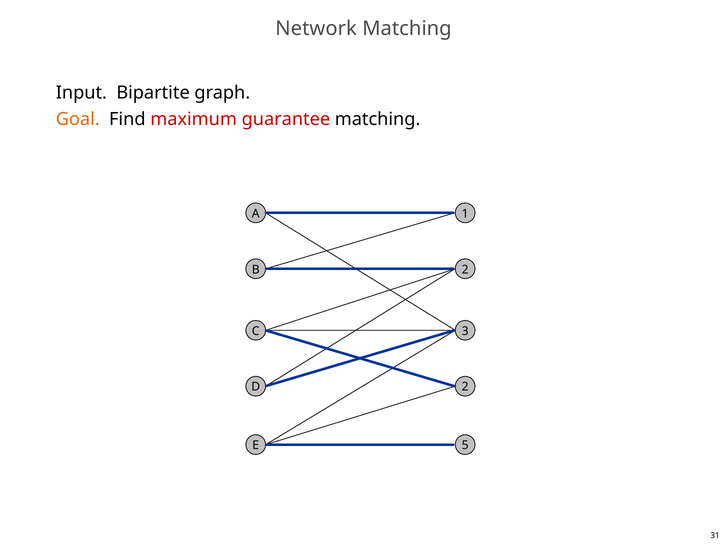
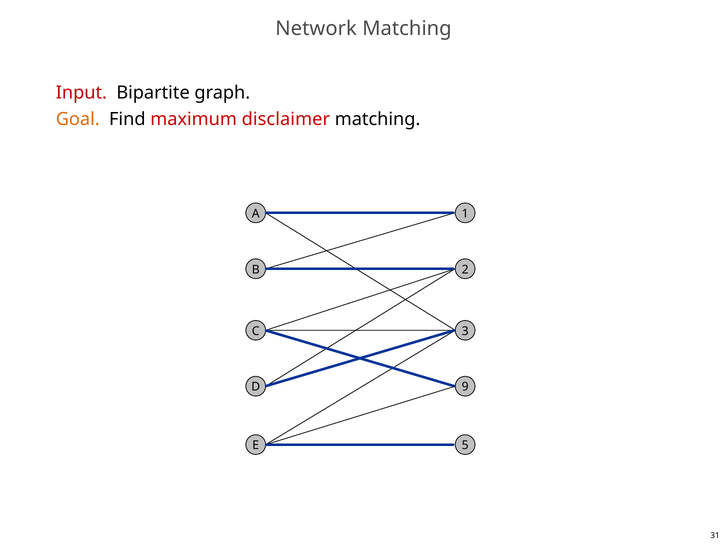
Input colour: black -> red
guarantee: guarantee -> disclaimer
D 2: 2 -> 9
